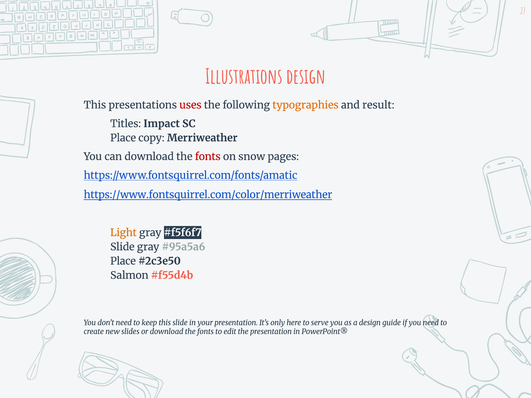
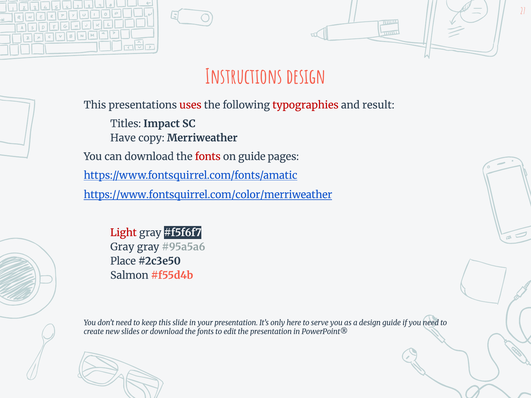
Illustrations: Illustrations -> Instructions
typographies colour: orange -> red
Place at (123, 138): Place -> Have
on snow: snow -> guide
Light colour: orange -> red
Slide at (122, 247): Slide -> Gray
